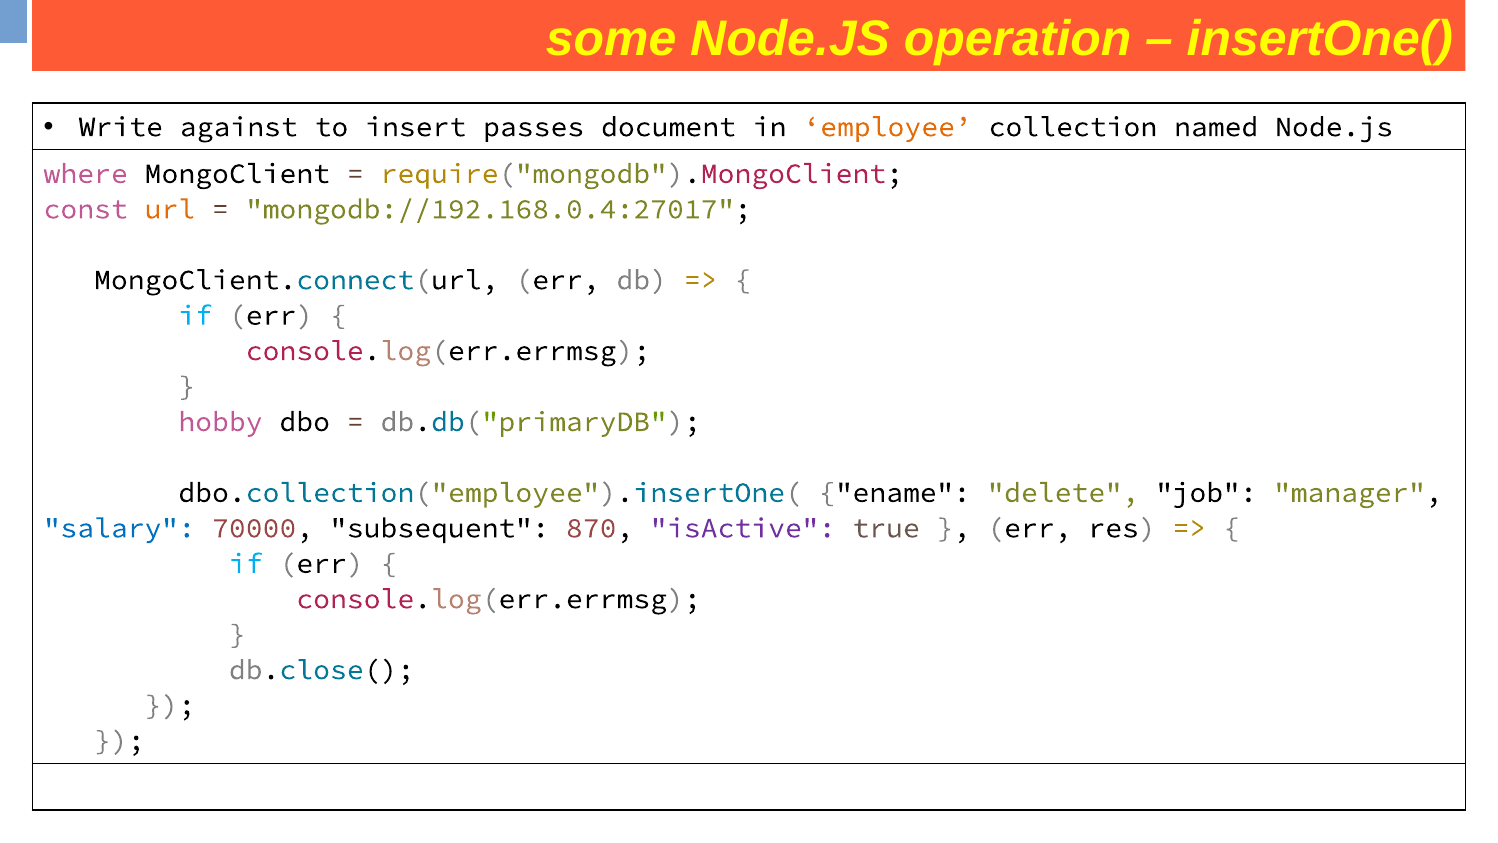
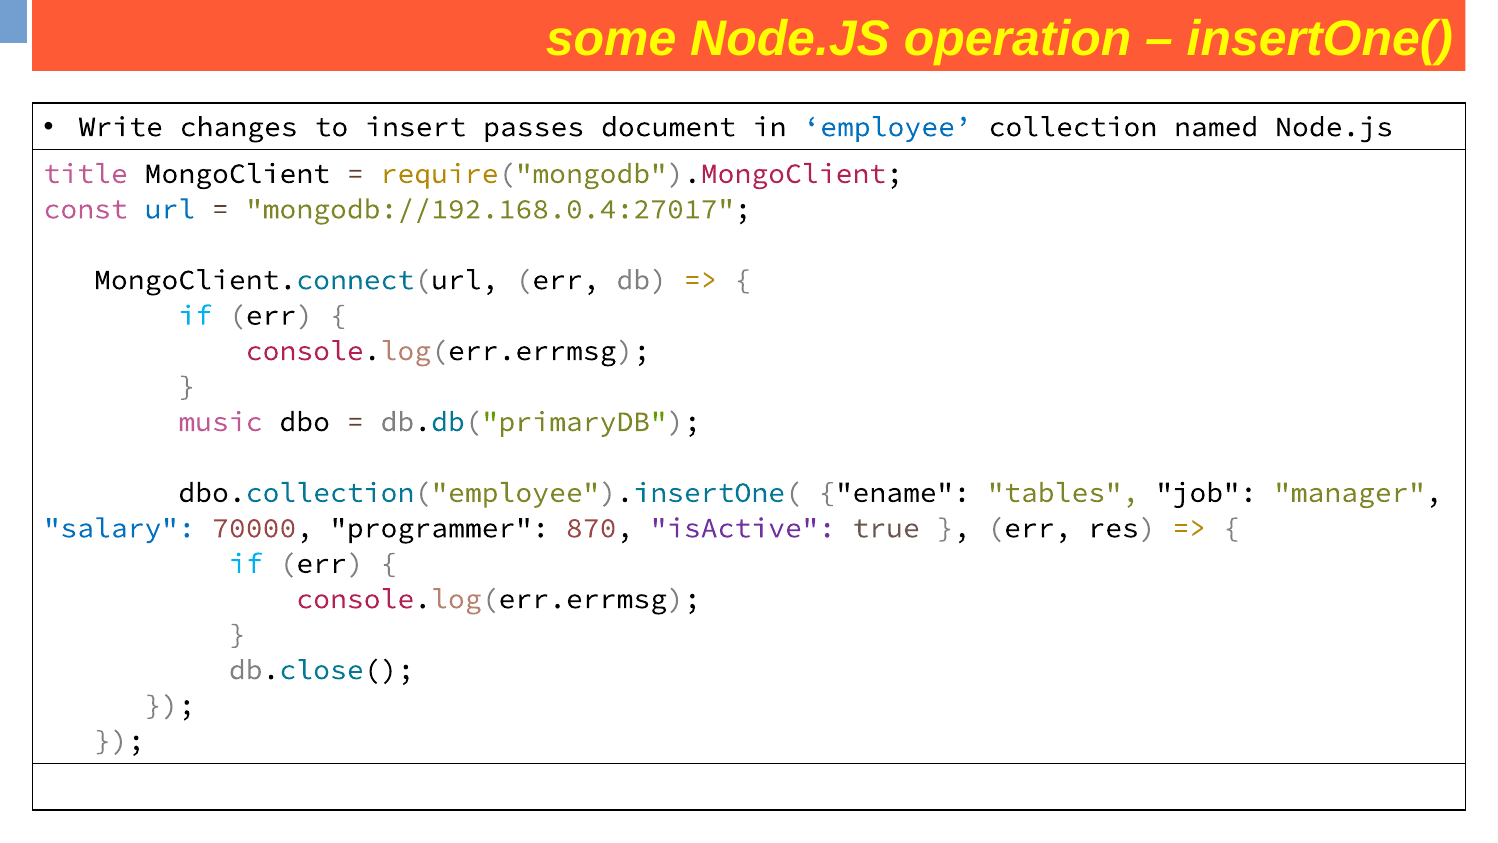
against: against -> changes
employee colour: orange -> blue
where: where -> title
url colour: orange -> blue
hobby: hobby -> music
delete: delete -> tables
subsequent: subsequent -> programmer
